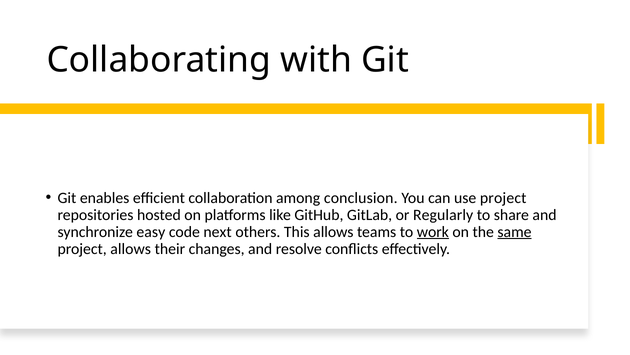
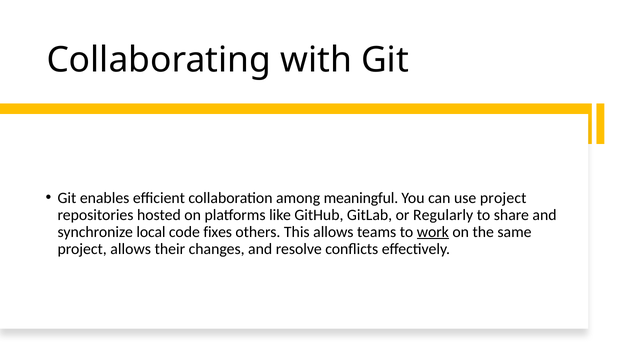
conclusion: conclusion -> meaningful
easy: easy -> local
next: next -> fixes
same underline: present -> none
